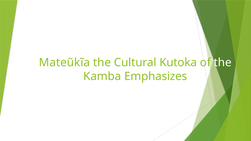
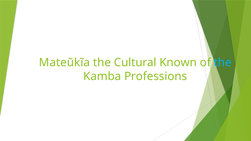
Kutoka: Kutoka -> Known
the at (223, 63) colour: white -> light blue
Emphasizes: Emphasizes -> Professions
